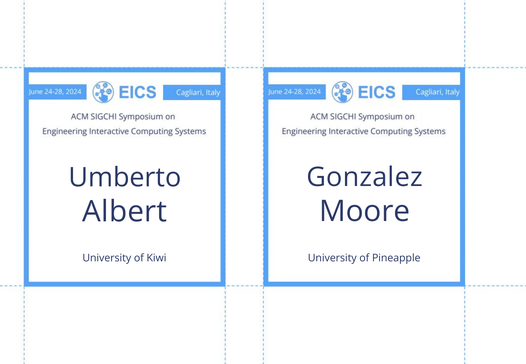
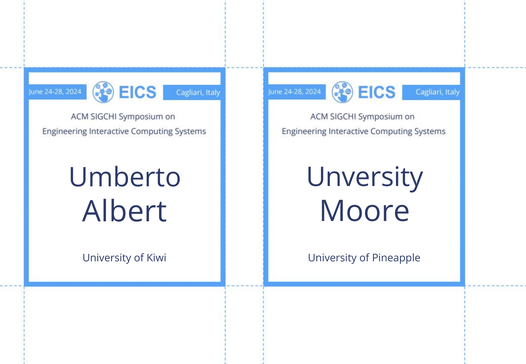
Gonzalez: Gonzalez -> Unversity
